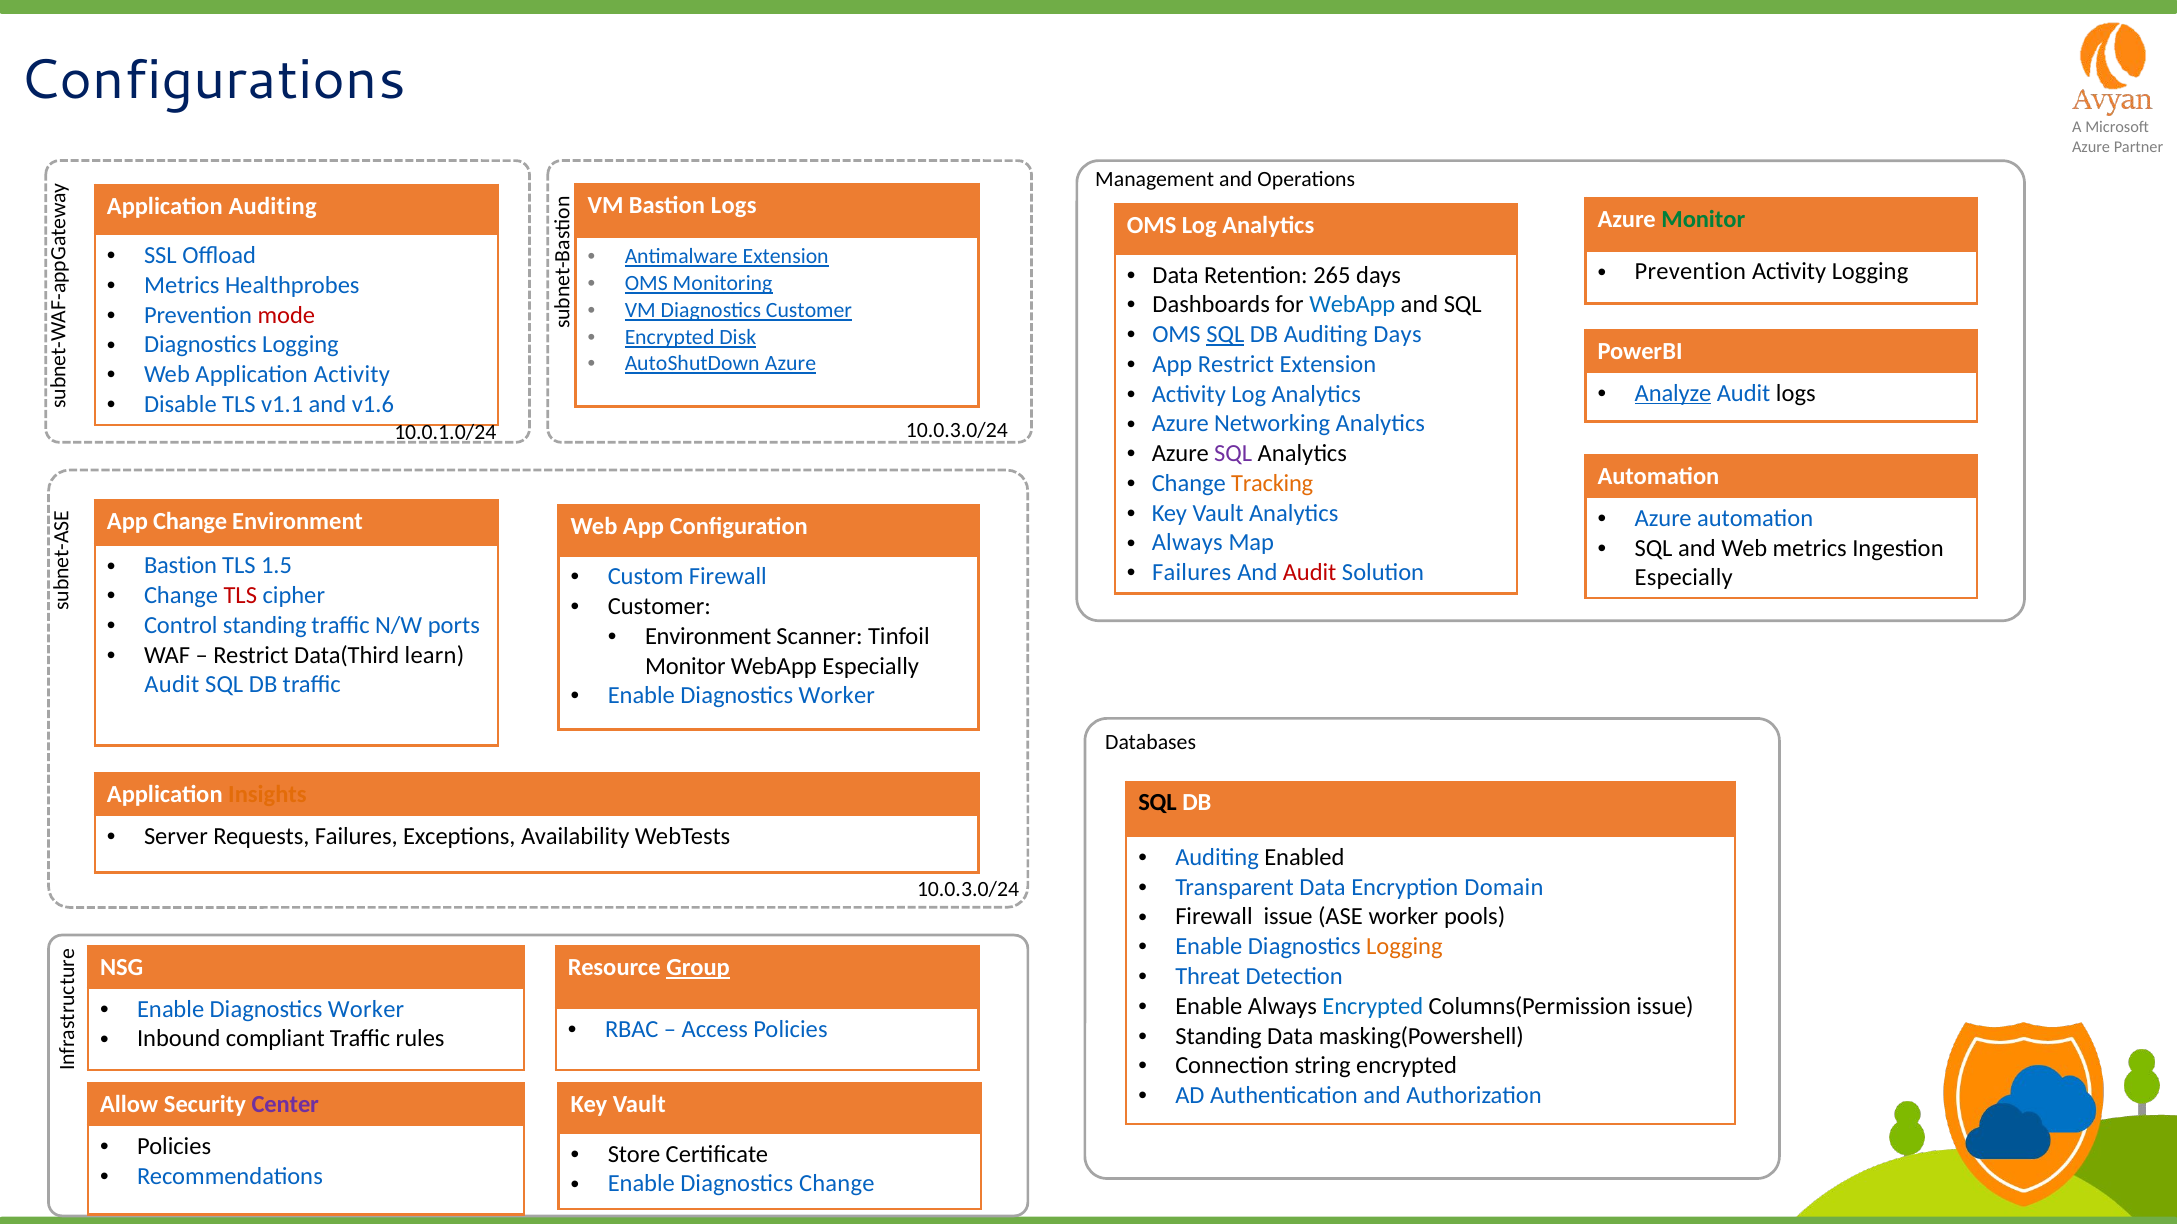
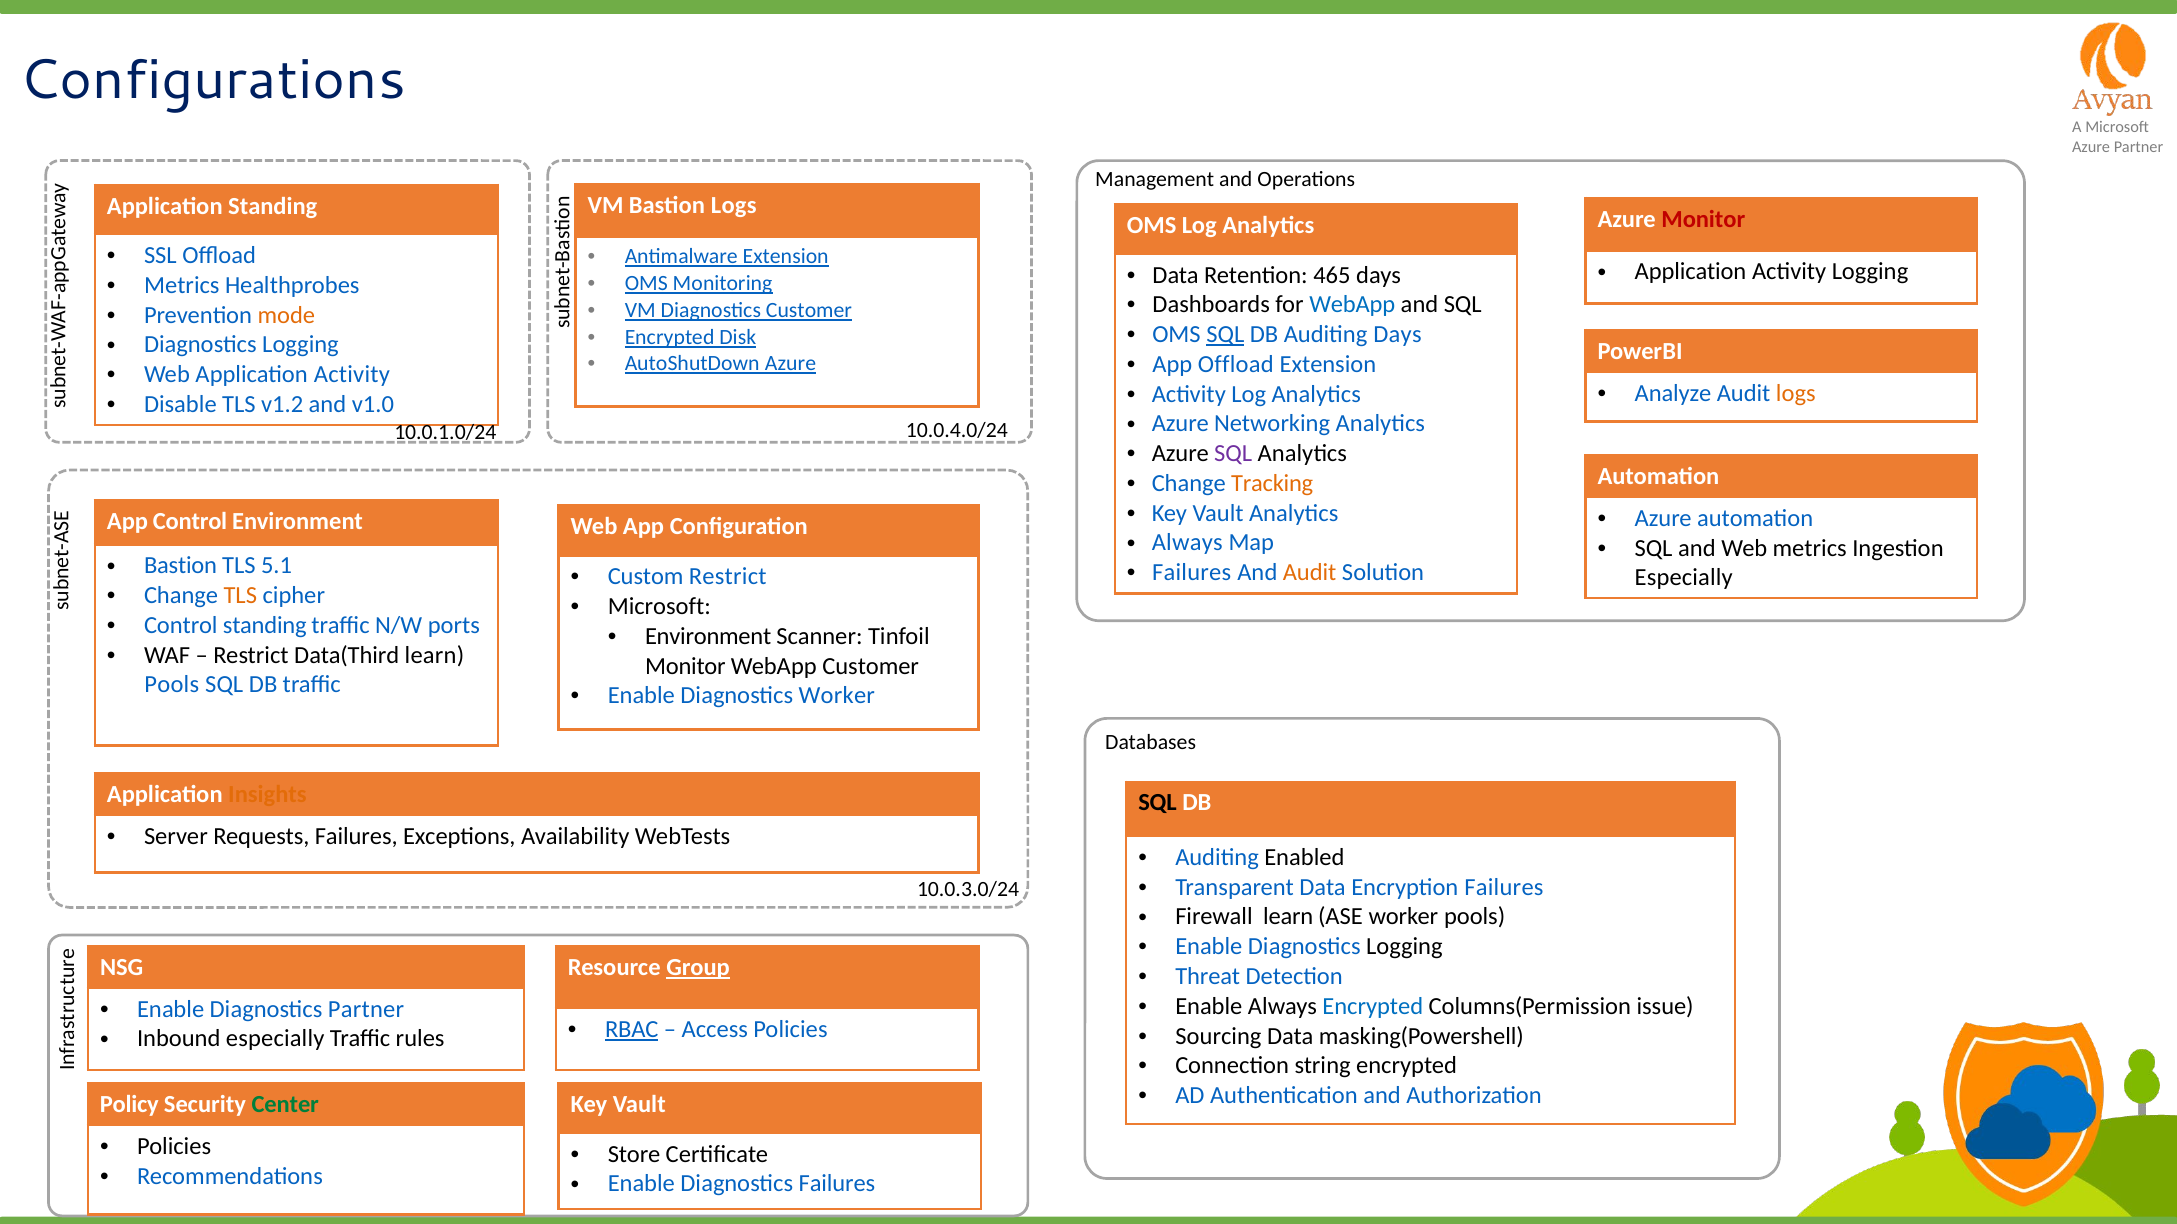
Application Auditing: Auditing -> Standing
Monitor at (1703, 219) colour: green -> red
Prevention at (1690, 272): Prevention -> Application
265: 265 -> 465
mode colour: red -> orange
App Restrict: Restrict -> Offload
Analyze underline: present -> none
logs at (1796, 393) colour: black -> orange
v1.1: v1.1 -> v1.2
v1.6: v1.6 -> v1.0
10.0.1.0/24 10.0.3.0/24: 10.0.3.0/24 -> 10.0.4.0/24
App Change: Change -> Control
1.5: 1.5 -> 5.1
Audit at (1310, 573) colour: red -> orange
Custom Firewall: Firewall -> Restrict
TLS at (240, 596) colour: red -> orange
Customer at (659, 607): Customer -> Microsoft
WebApp Especially: Especially -> Customer
Audit at (172, 685): Audit -> Pools
Encryption Domain: Domain -> Failures
Firewall issue: issue -> learn
Logging at (1404, 947) colour: orange -> black
Worker at (366, 1010): Worker -> Partner
RBAC underline: none -> present
Standing at (1219, 1036): Standing -> Sourcing
Inbound compliant: compliant -> especially
Allow: Allow -> Policy
Center colour: purple -> green
Diagnostics Change: Change -> Failures
